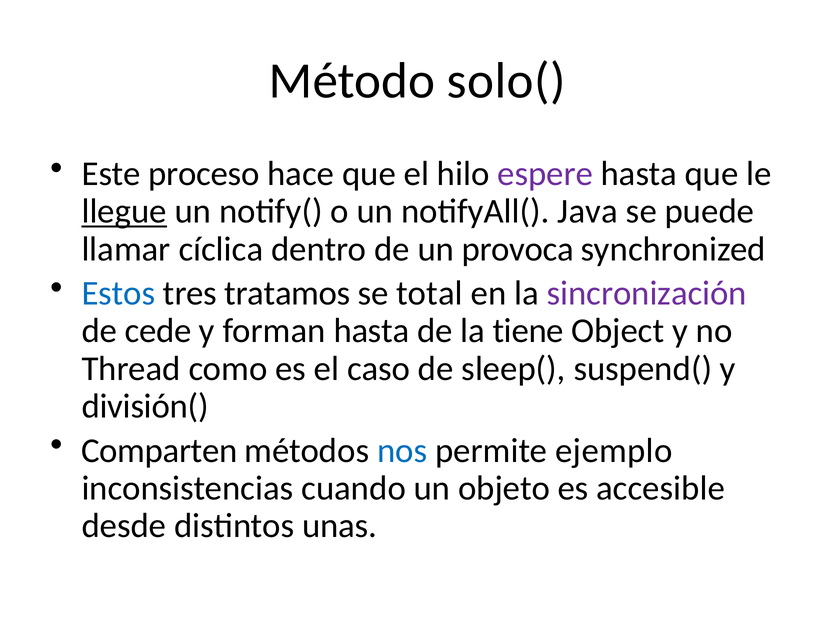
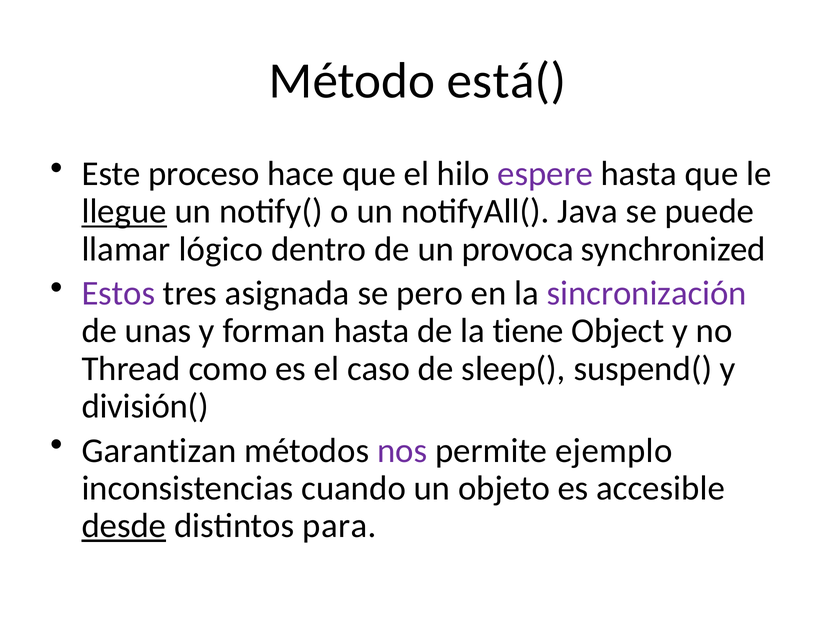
solo(: solo( -> está(
cíclica: cíclica -> lógico
Estos colour: blue -> purple
tratamos: tratamos -> asignada
total: total -> pero
cede: cede -> unas
Comparten: Comparten -> Garantizan
nos colour: blue -> purple
desde underline: none -> present
unas: unas -> para
